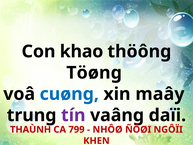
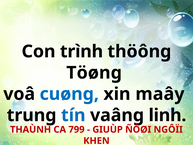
khao: khao -> trình
tín colour: purple -> blue
daïi: daïi -> linh
NHÔØ: NHÔØ -> GIUÙP
